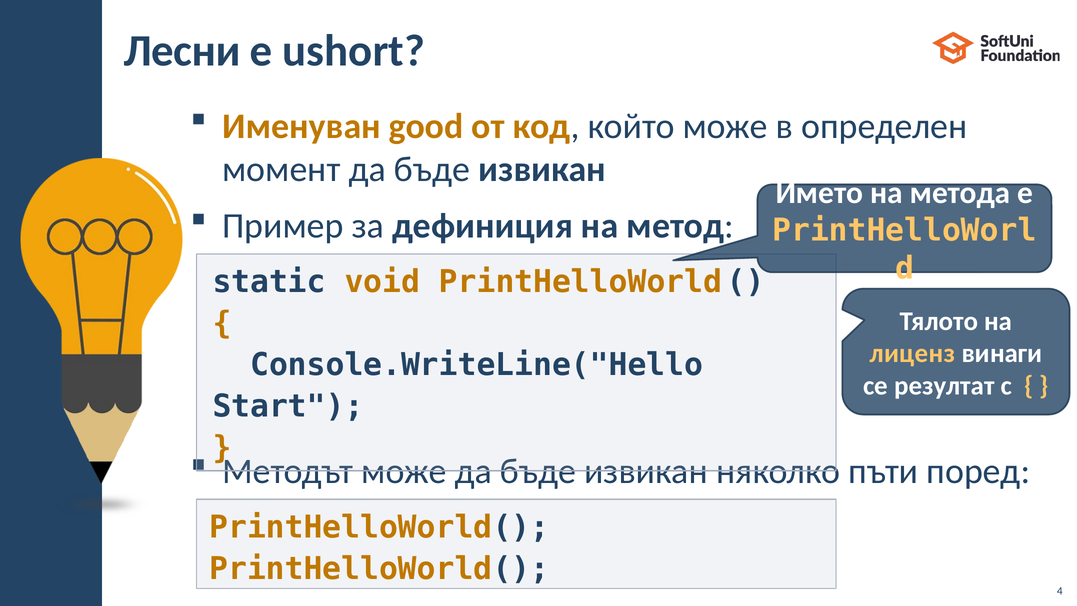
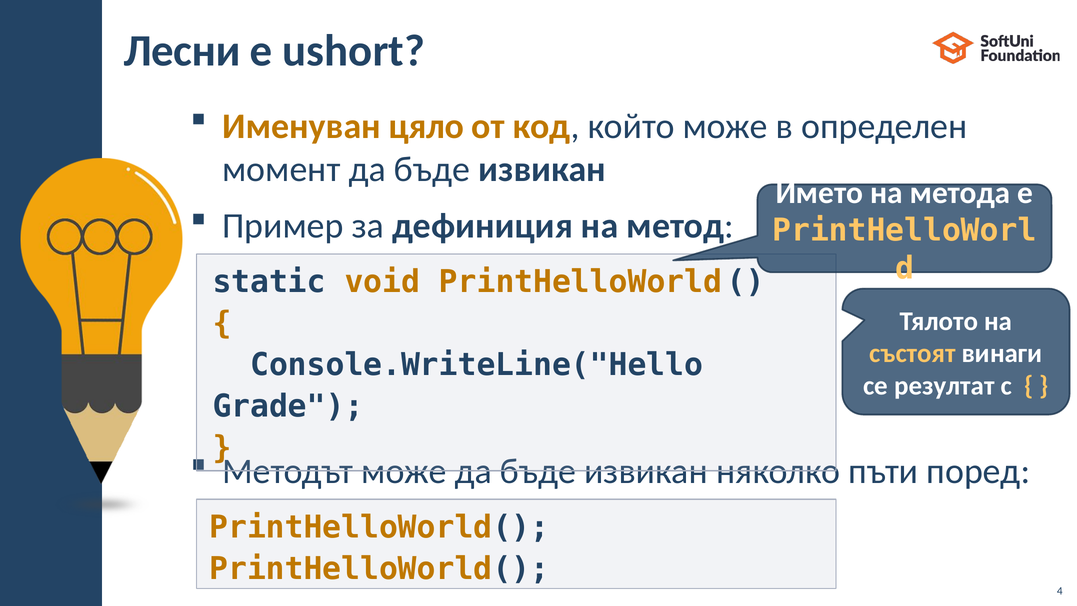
good: good -> цяло
лиценз: лиценз -> състоят
Start: Start -> Grade
